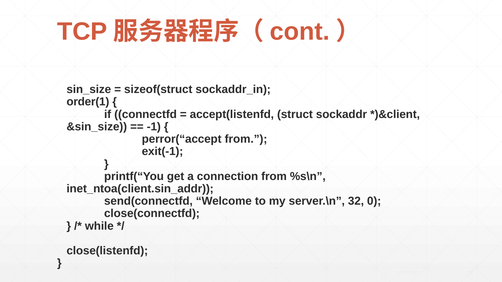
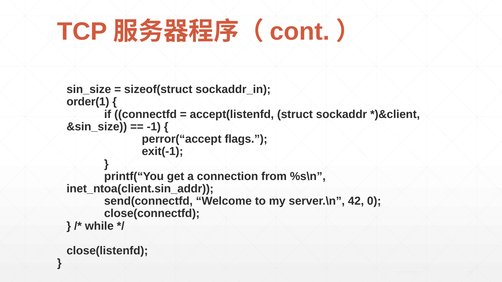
perror(“accept from: from -> flags
32: 32 -> 42
